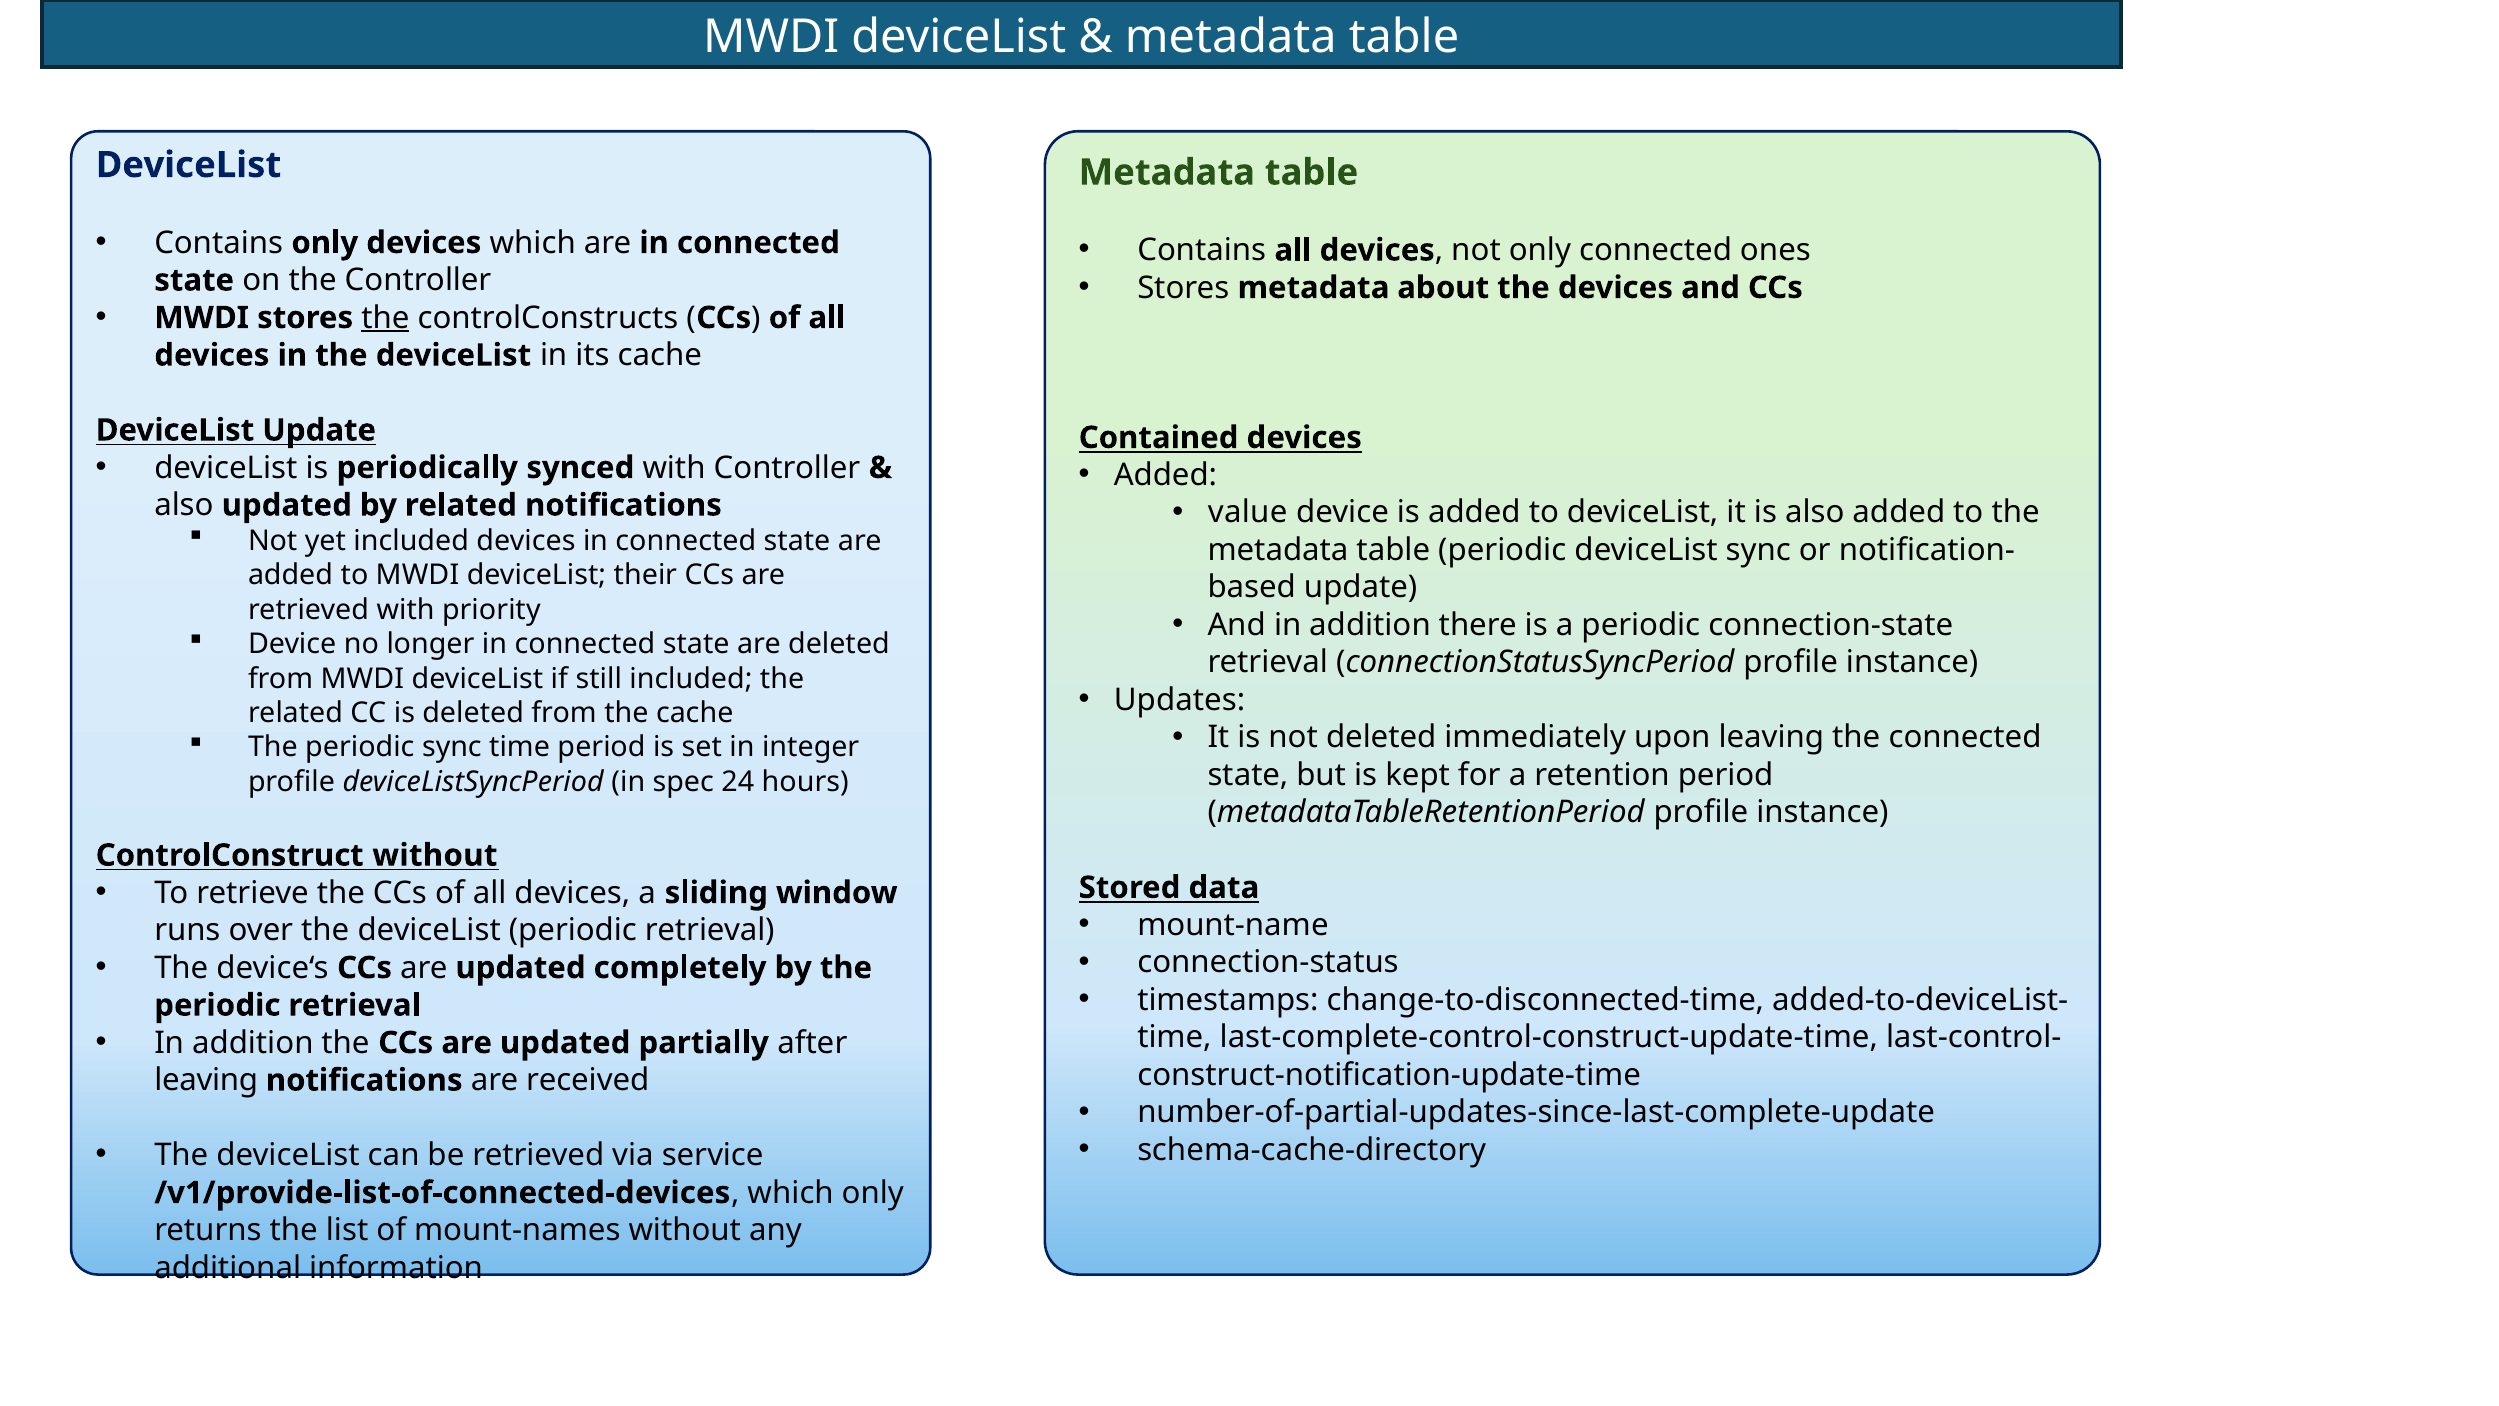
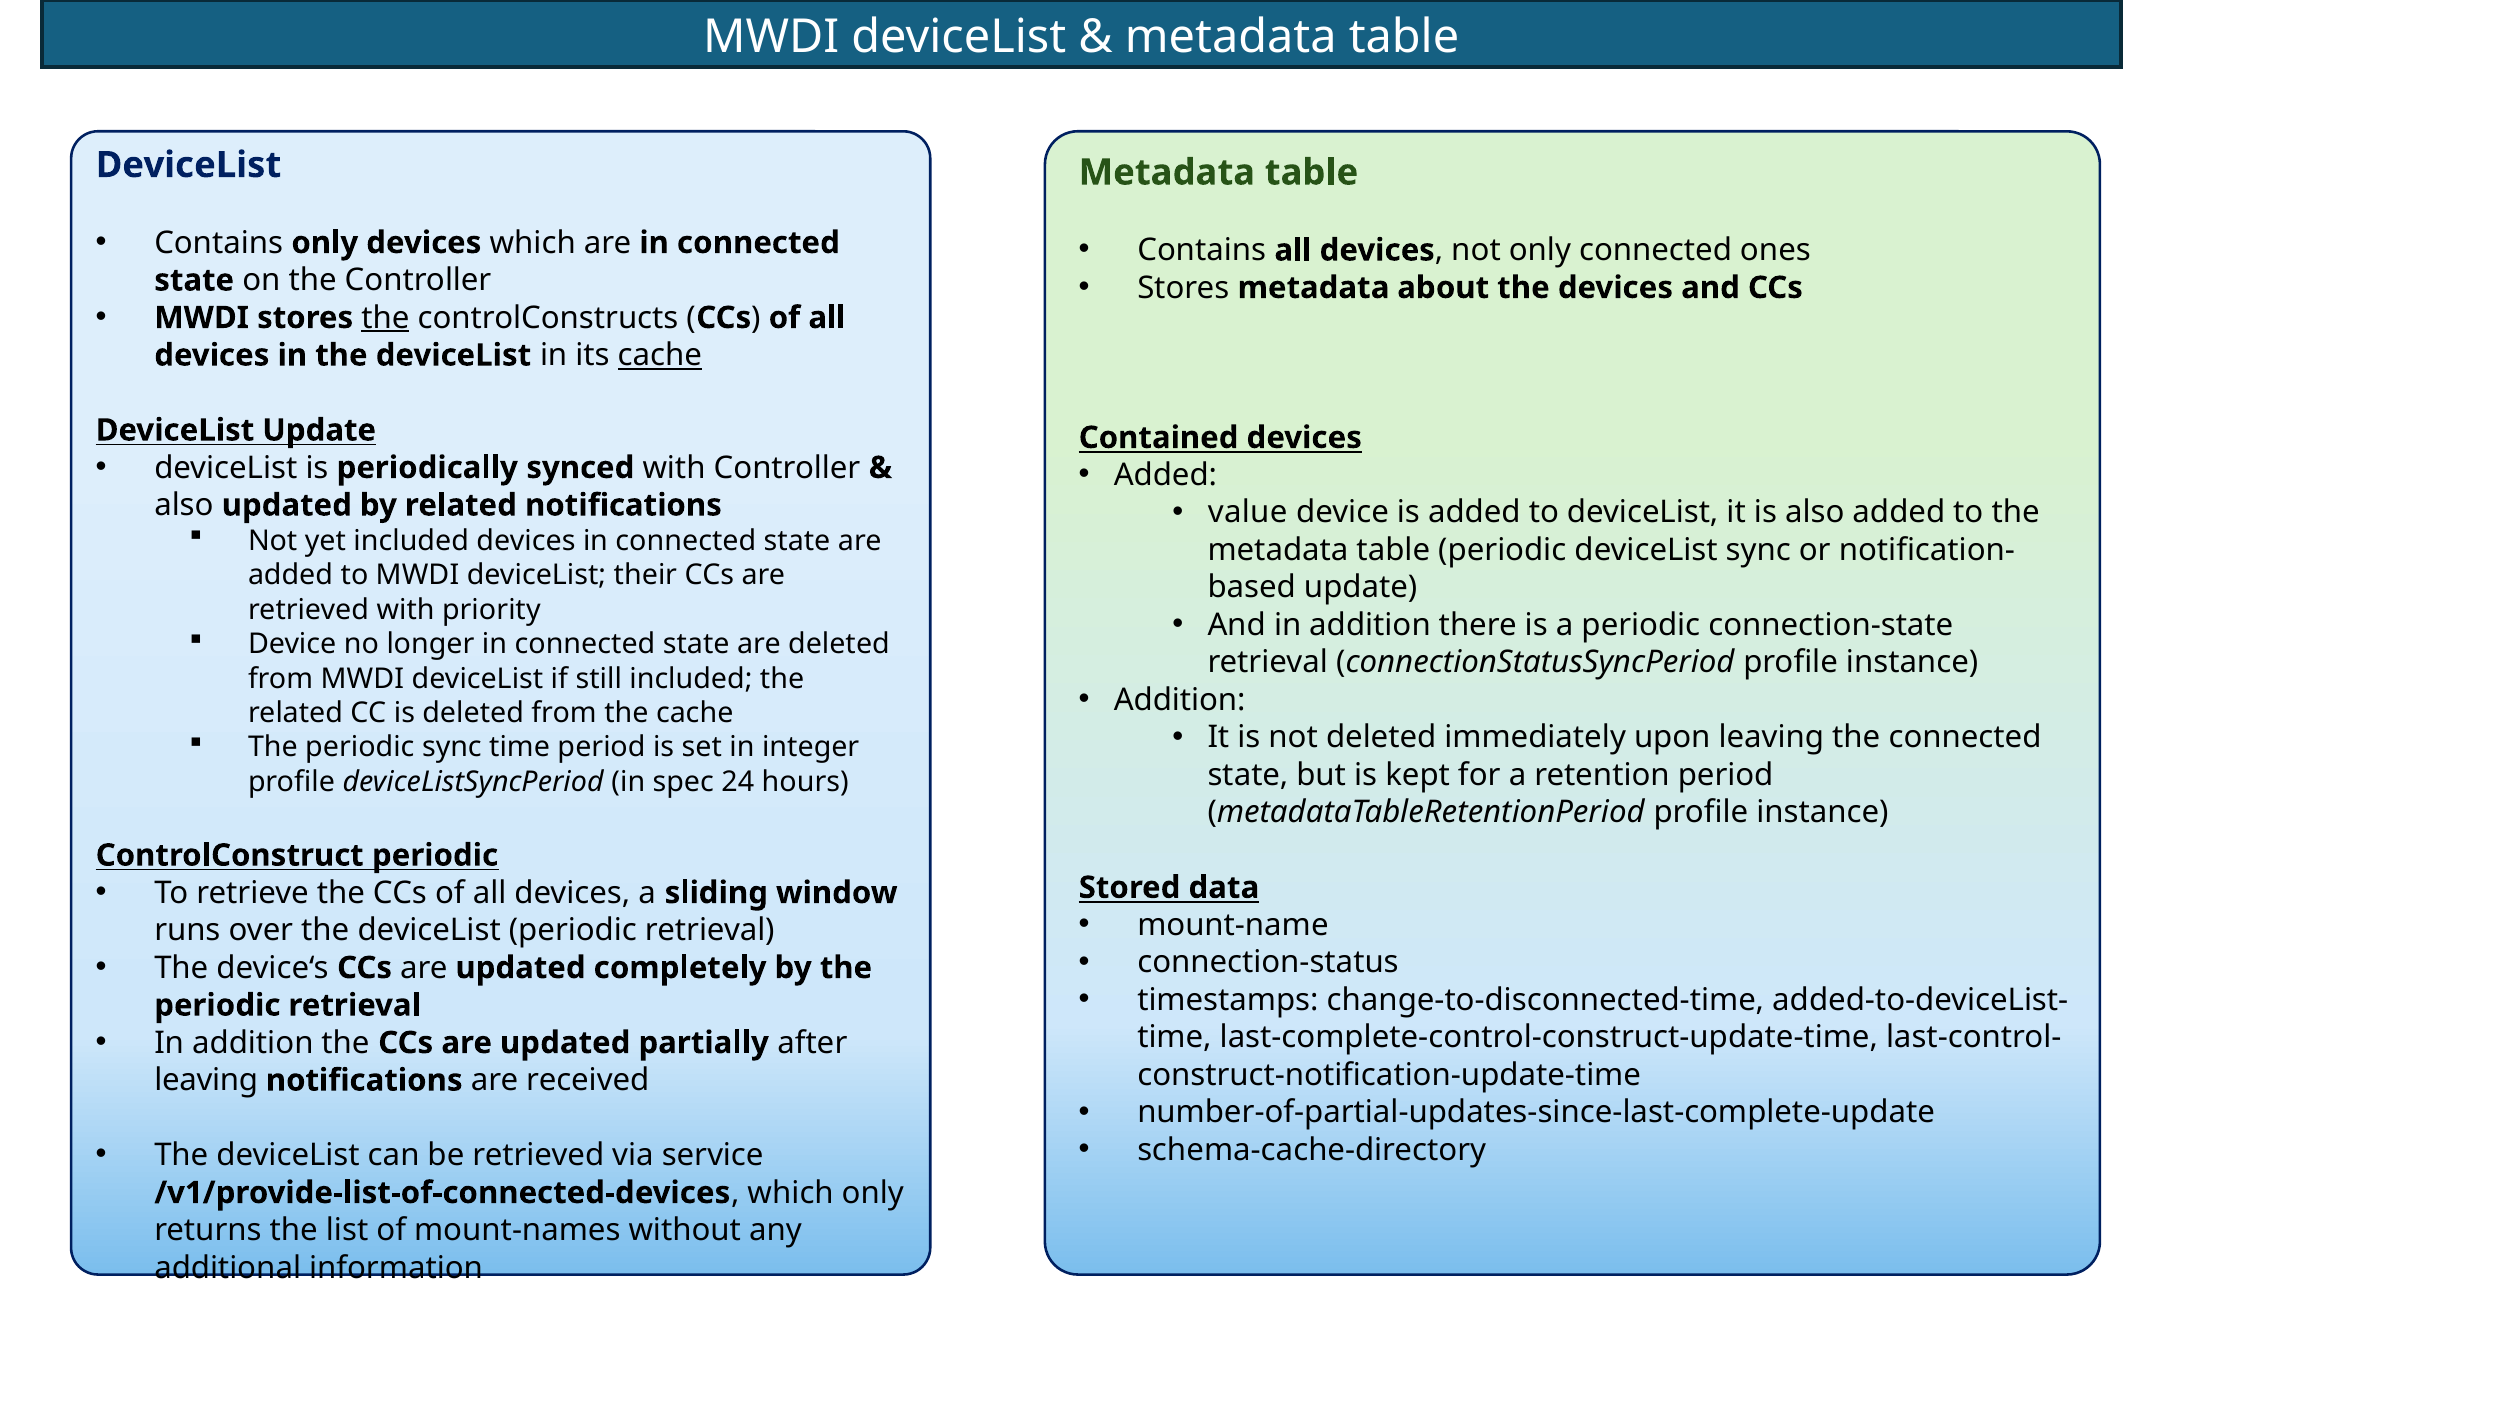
cache at (660, 355) underline: none -> present
Updates at (1180, 700): Updates -> Addition
ControlConstruct without: without -> periodic
